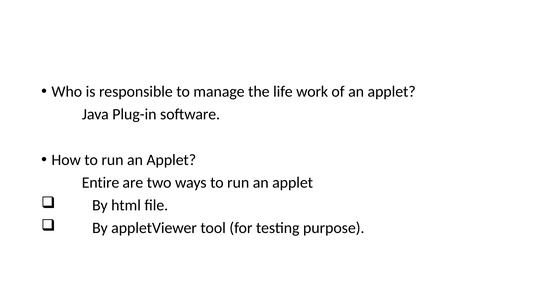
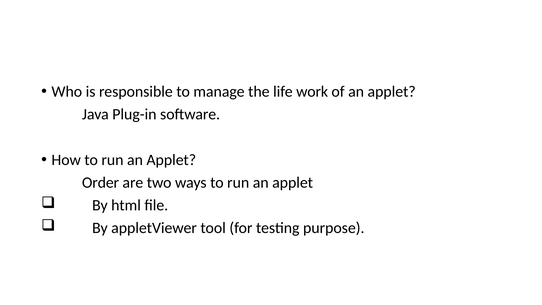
Entire: Entire -> Order
